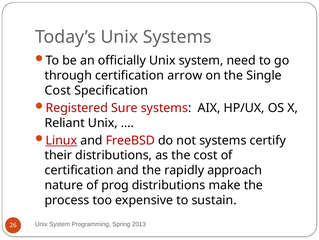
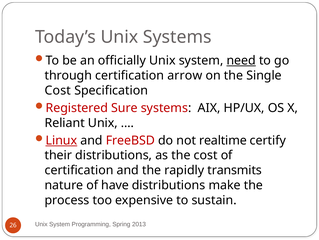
need underline: none -> present
not systems: systems -> realtime
approach: approach -> transmits
prog: prog -> have
